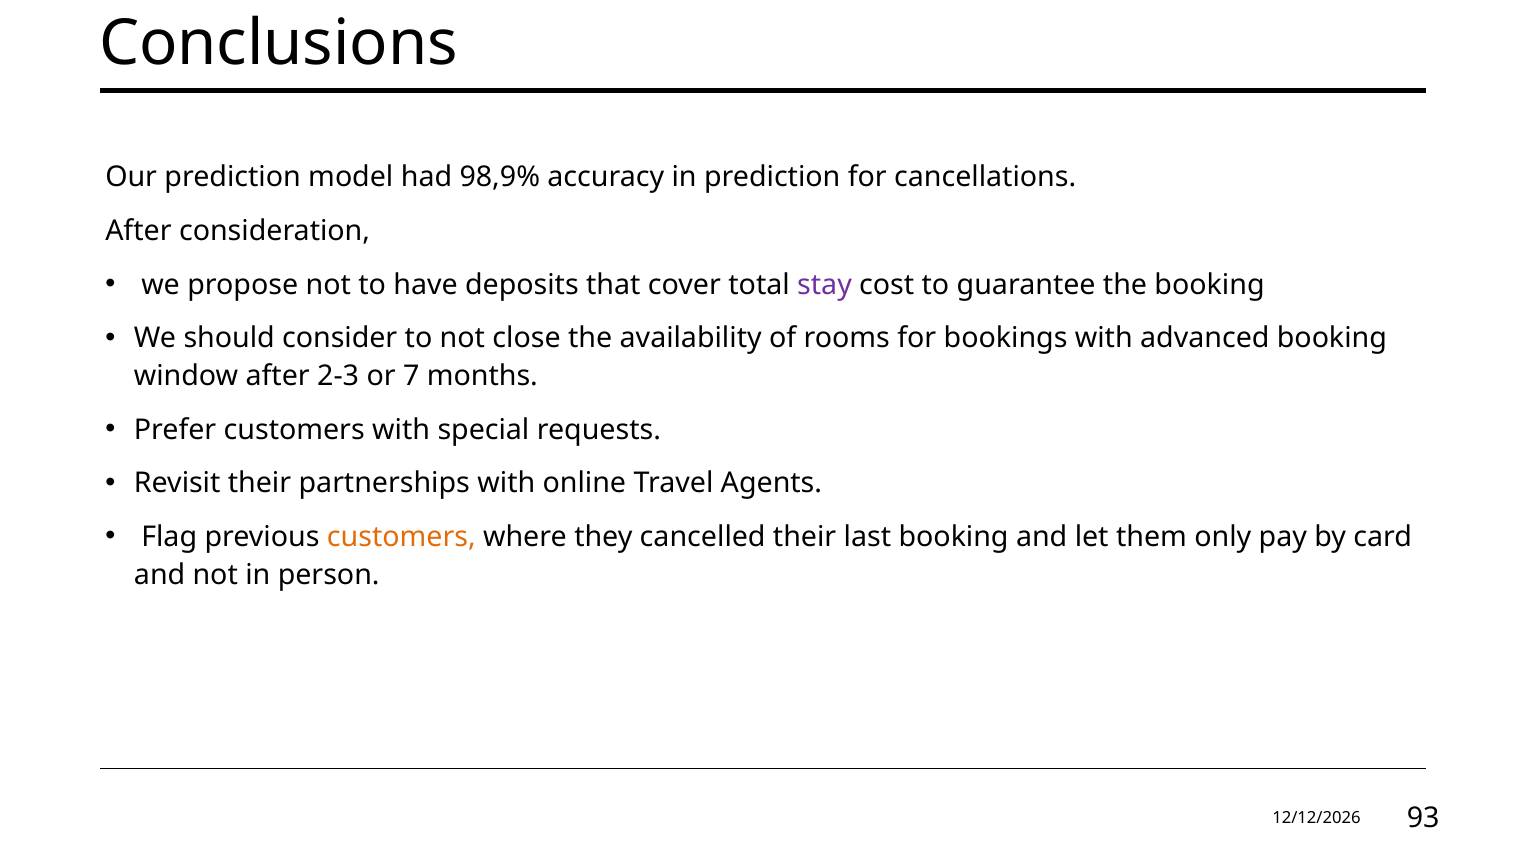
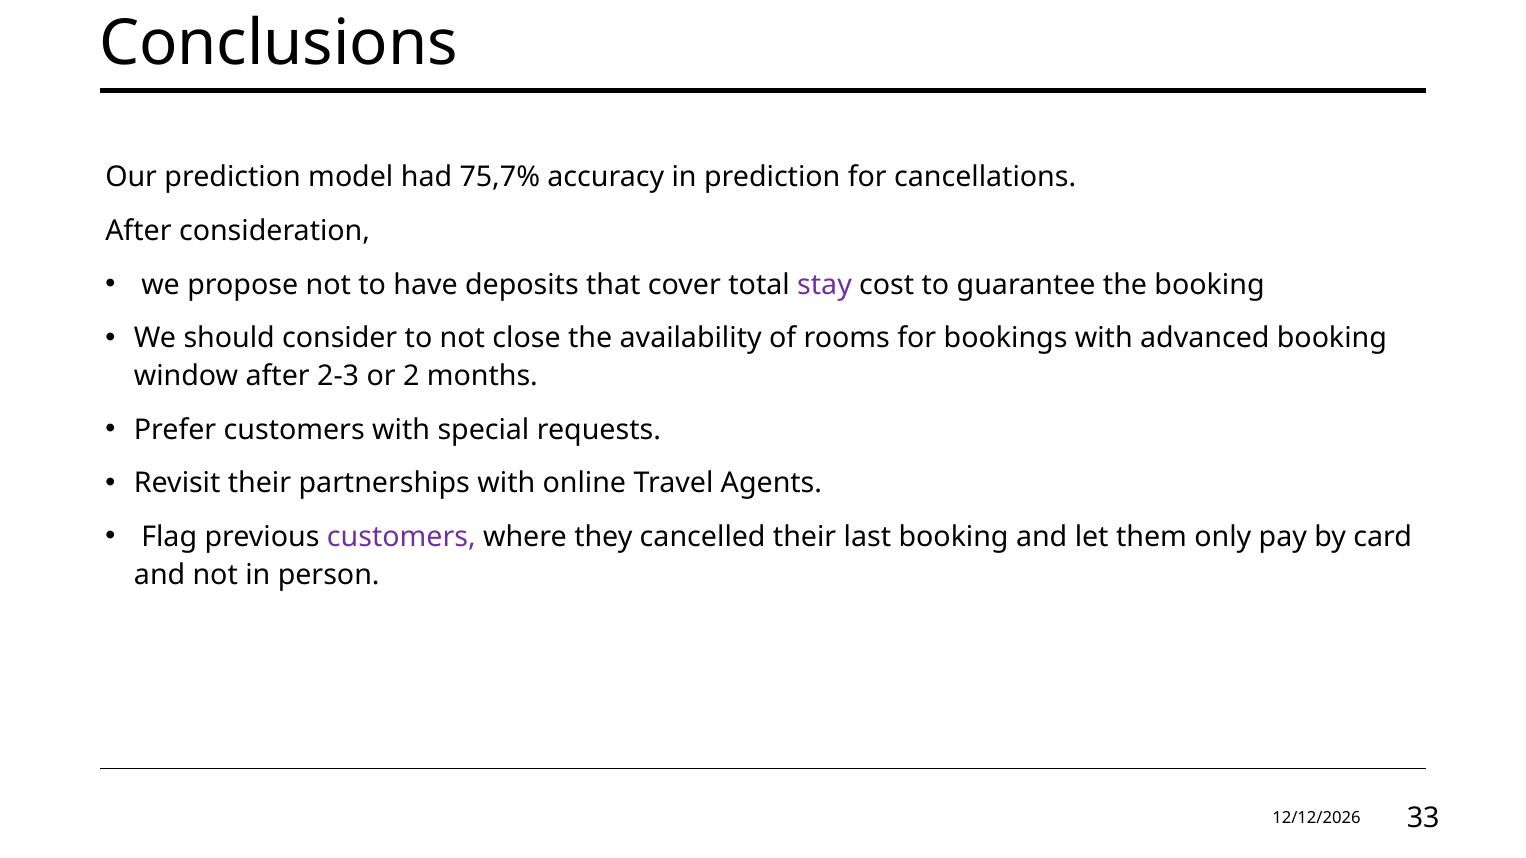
98,9%: 98,9% -> 75,7%
7: 7 -> 2
customers at (401, 537) colour: orange -> purple
93: 93 -> 33
